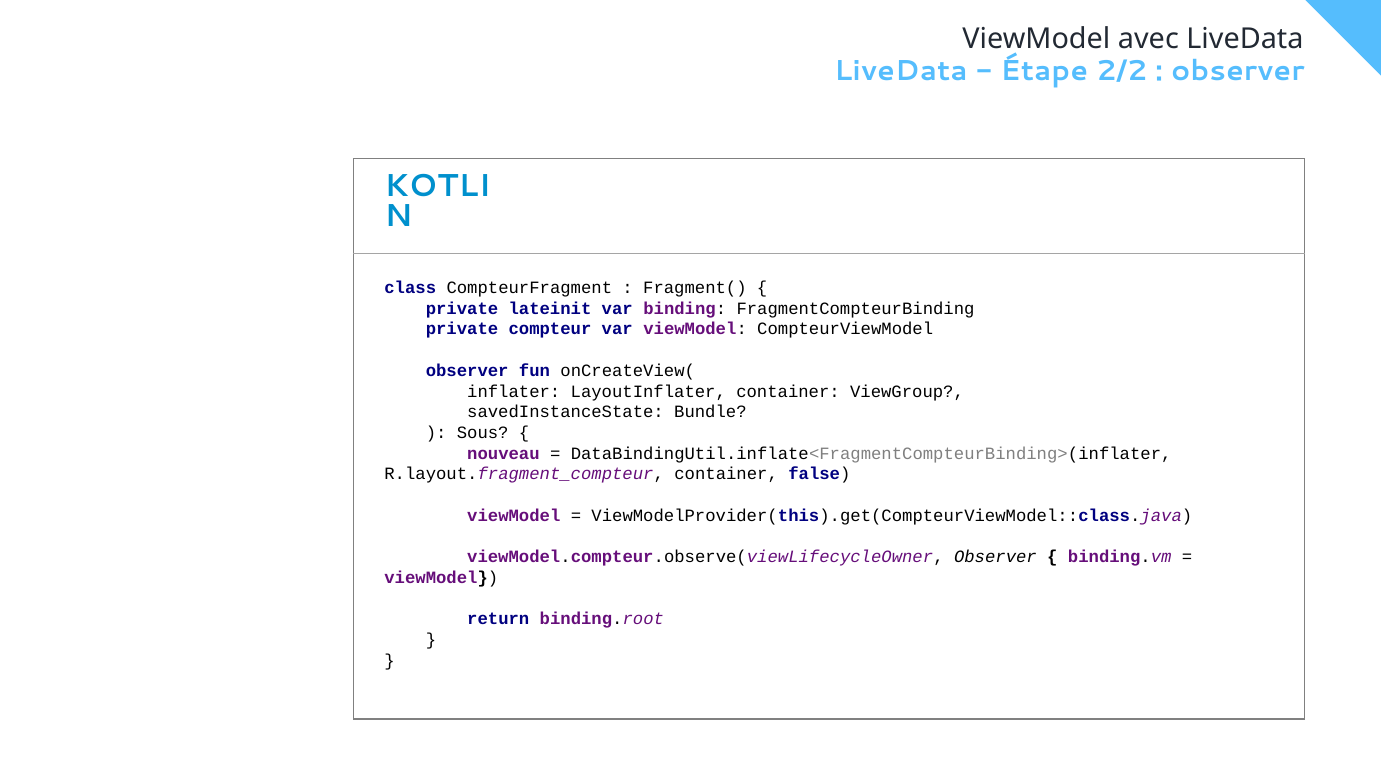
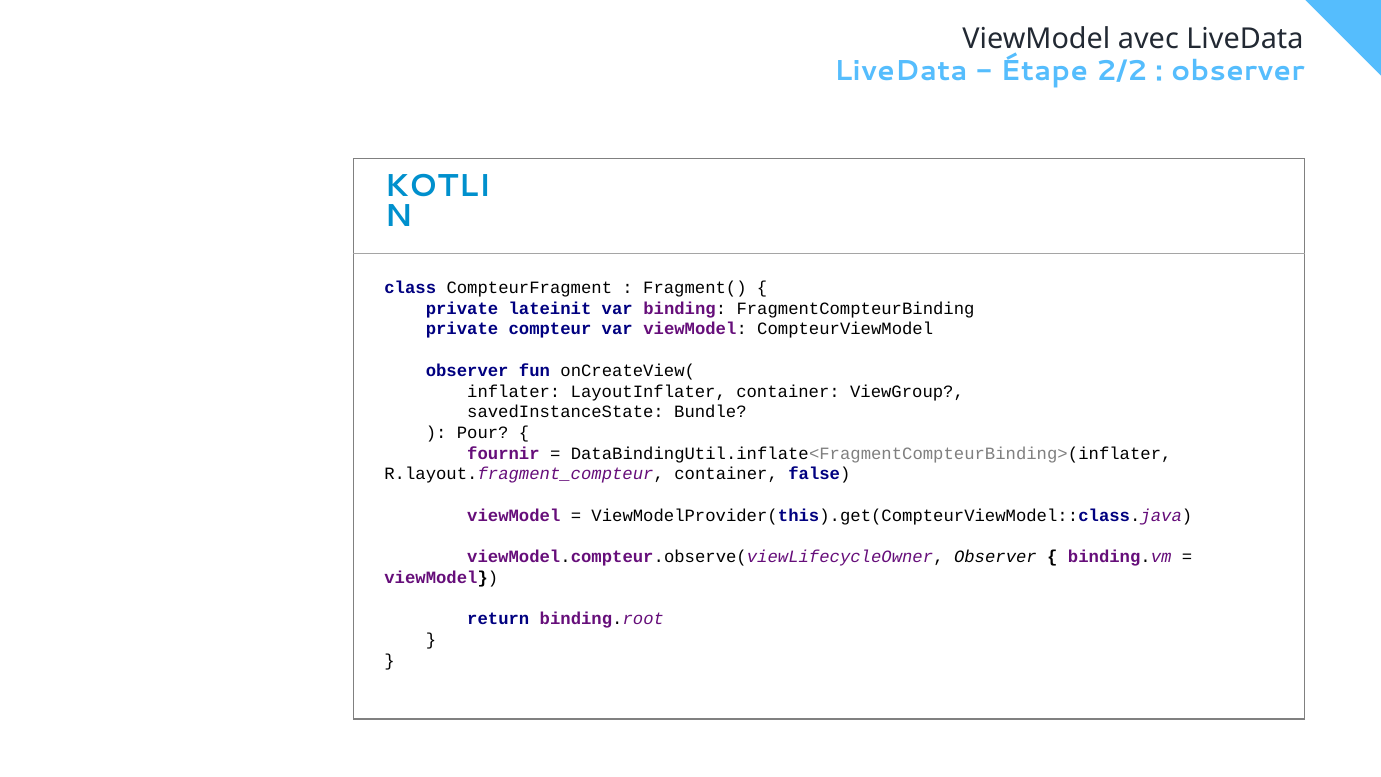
Sous: Sous -> Pour
nouveau: nouveau -> fournir
